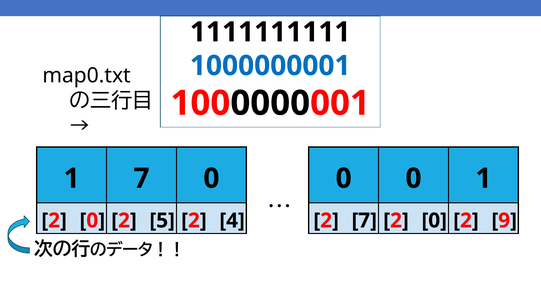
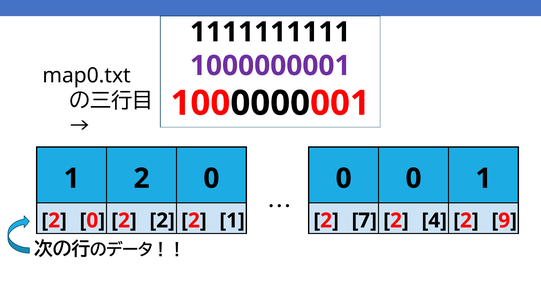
1000000001 at (270, 66) colour: blue -> purple
7 at (142, 179): 7 -> 2
0 2 5: 5 -> 2
2 4: 4 -> 1
7 2 0: 0 -> 4
